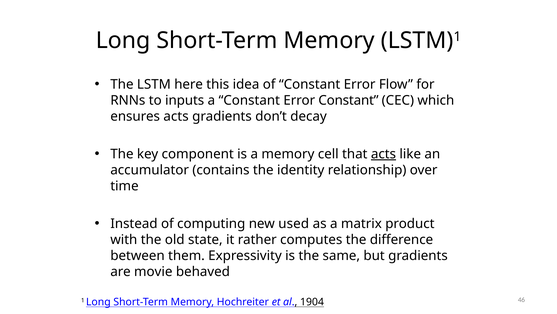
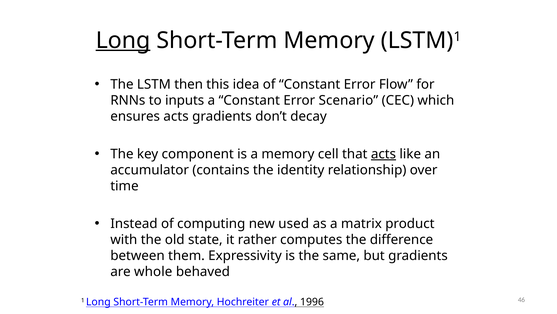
Long at (123, 40) underline: none -> present
here: here -> then
Error Constant: Constant -> Scenario
movie: movie -> whole
1904: 1904 -> 1996
